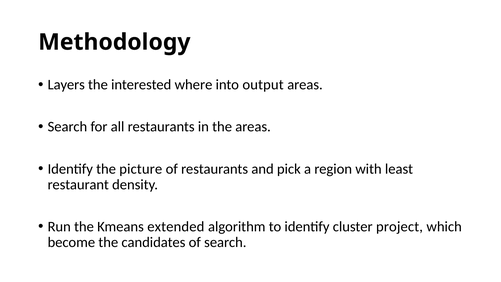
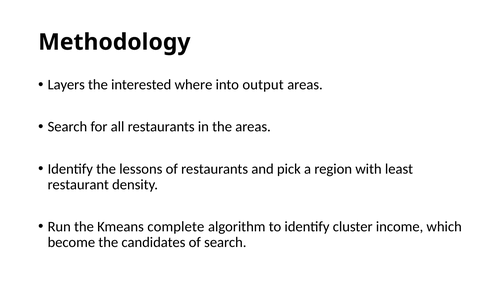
picture: picture -> lessons
extended: extended -> complete
project: project -> income
